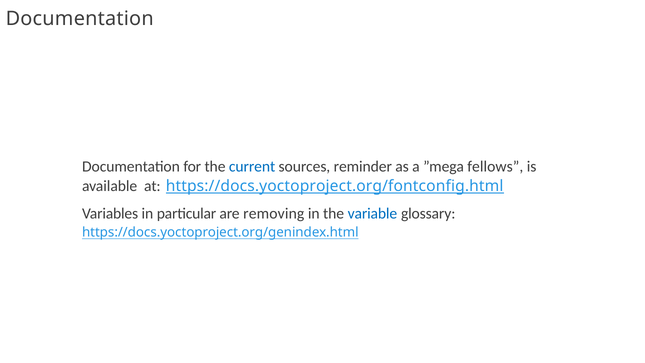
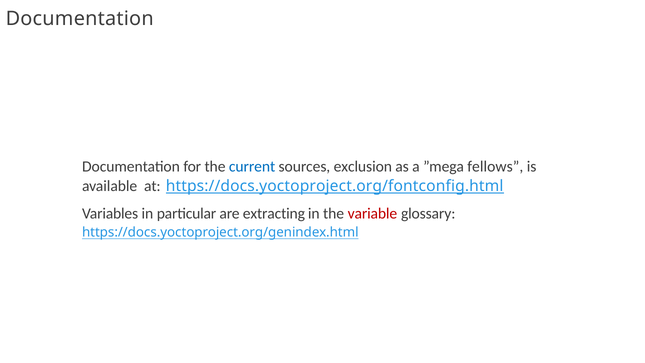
reminder: reminder -> exclusion
removing: removing -> extracting
variable colour: blue -> red
